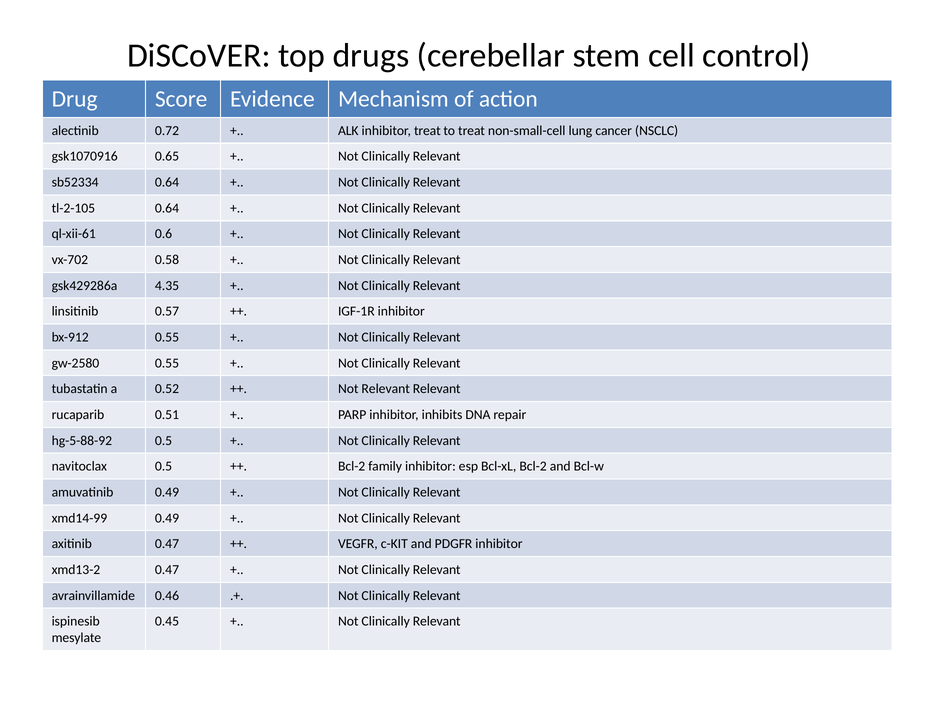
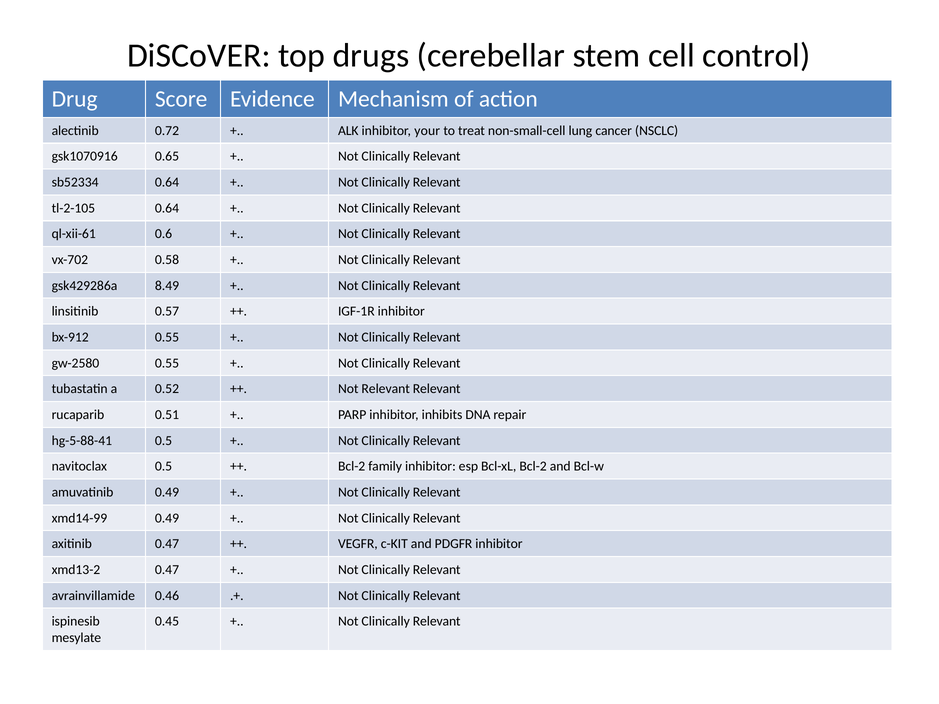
inhibitor treat: treat -> your
4.35: 4.35 -> 8.49
hg-5-88-92: hg-5-88-92 -> hg-5-88-41
